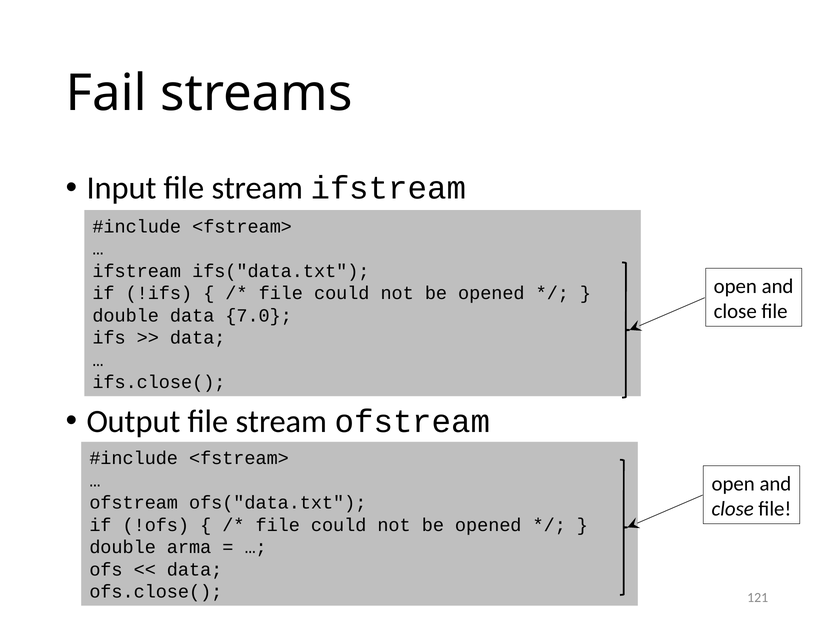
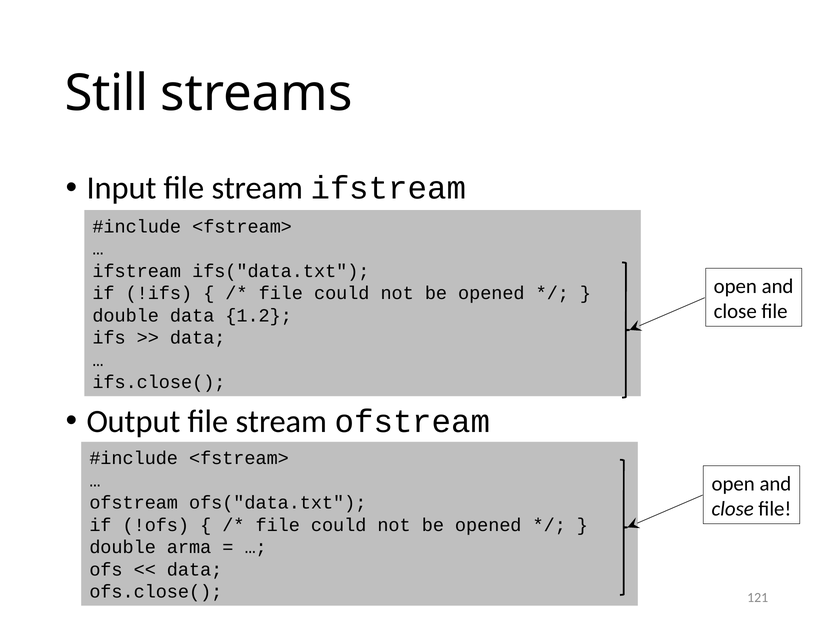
Fail: Fail -> Still
7.0: 7.0 -> 1.2
